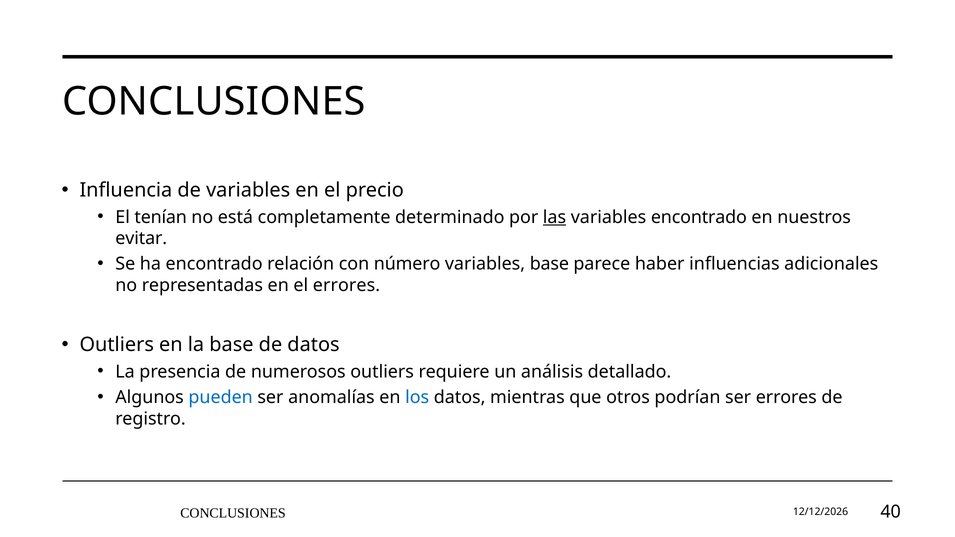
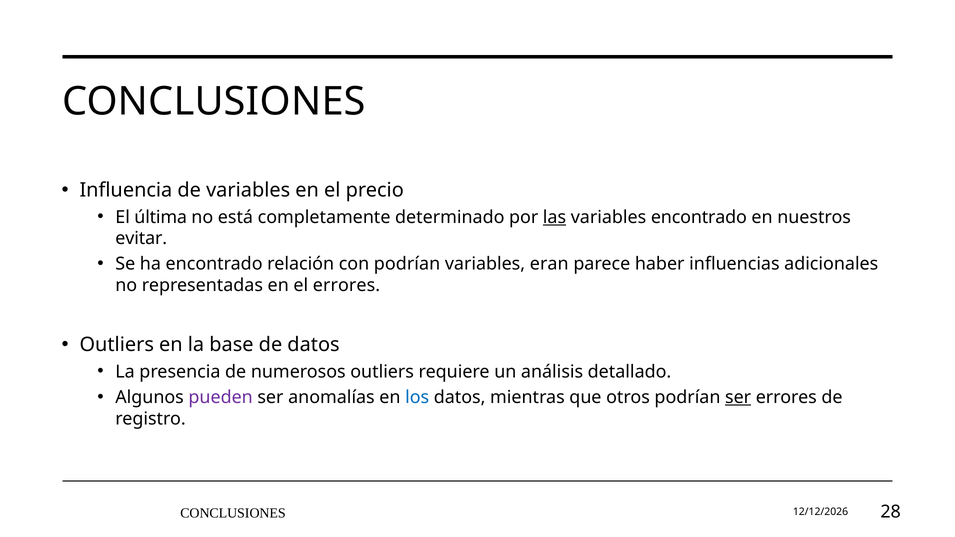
tenían: tenían -> última
con número: número -> podrían
variables base: base -> eran
pueden colour: blue -> purple
ser at (738, 397) underline: none -> present
40: 40 -> 28
